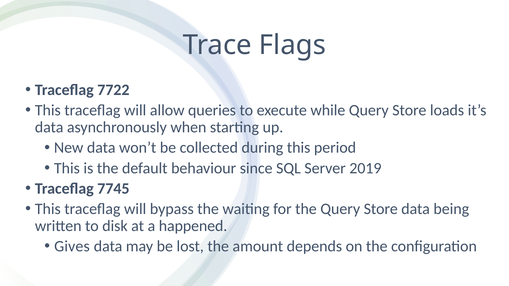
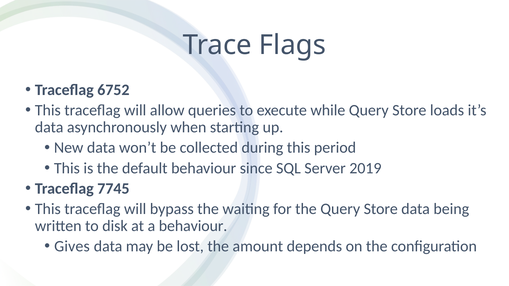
7722: 7722 -> 6752
a happened: happened -> behaviour
